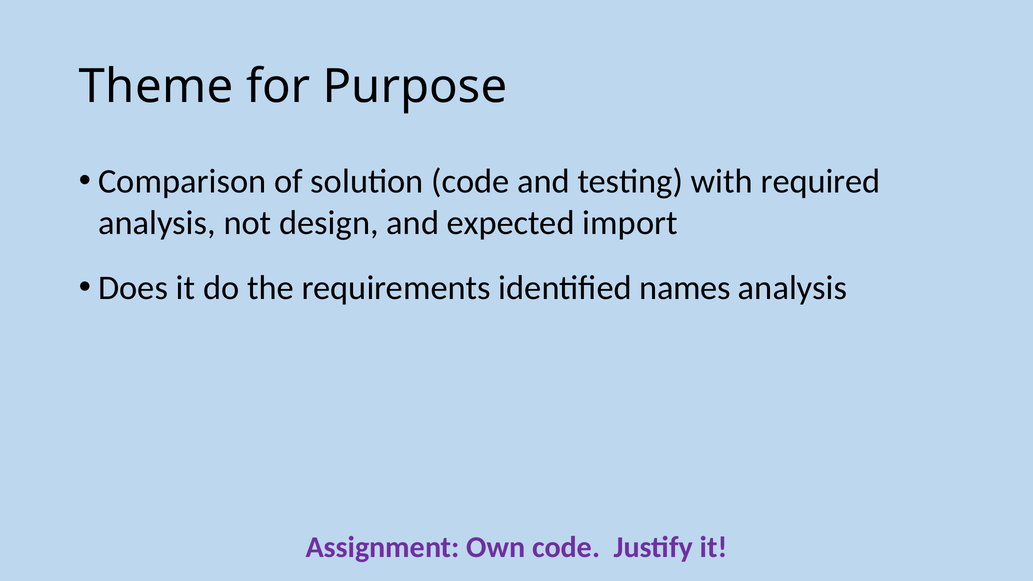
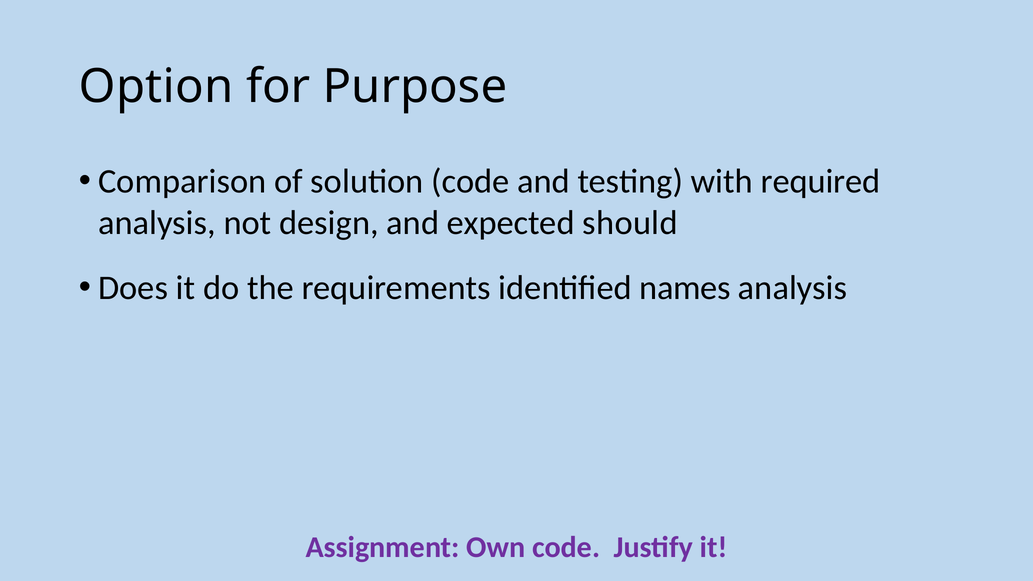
Theme: Theme -> Option
import: import -> should
